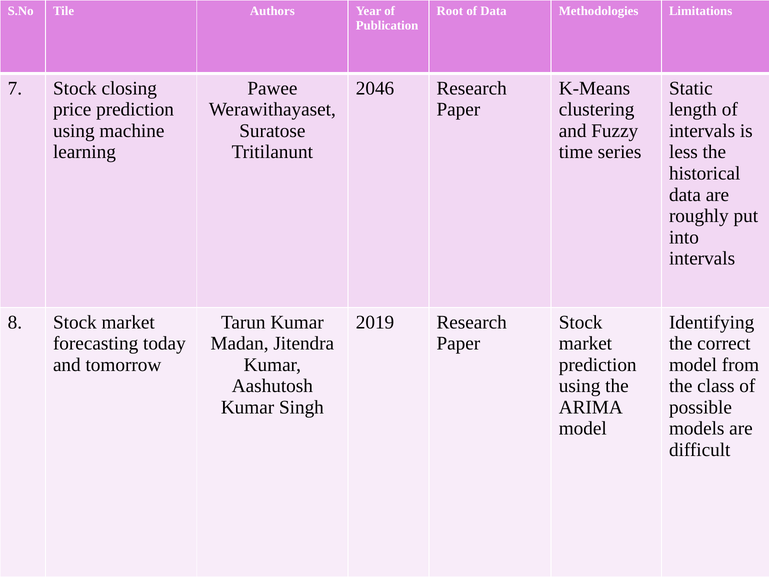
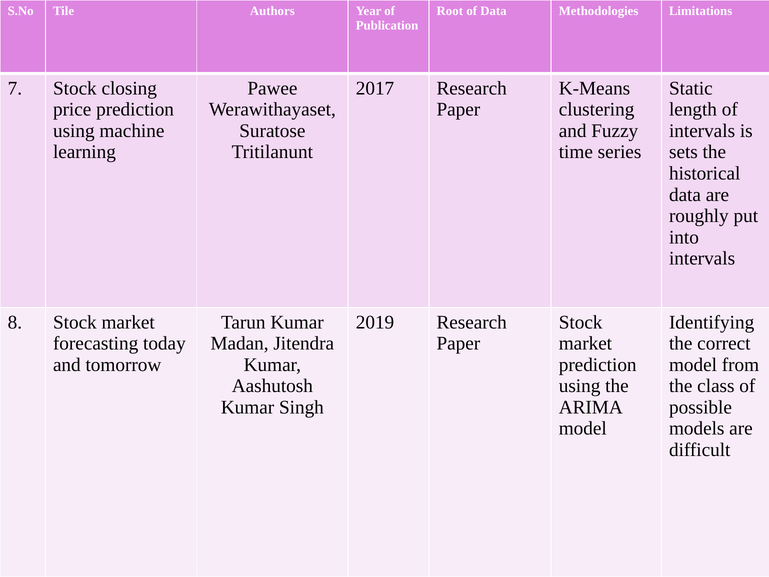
2046: 2046 -> 2017
less: less -> sets
